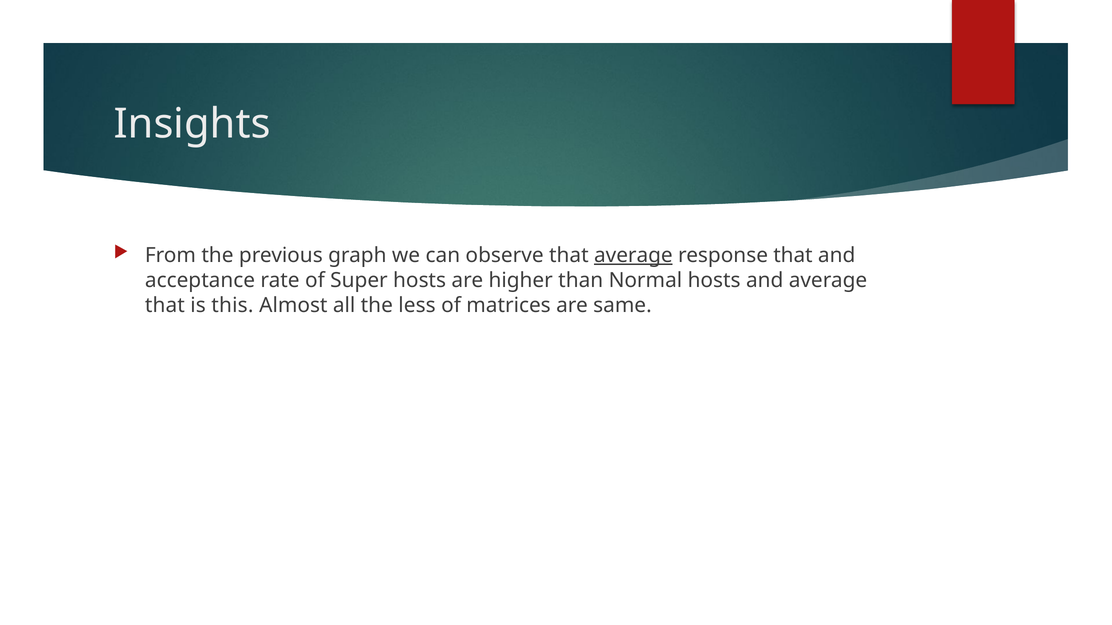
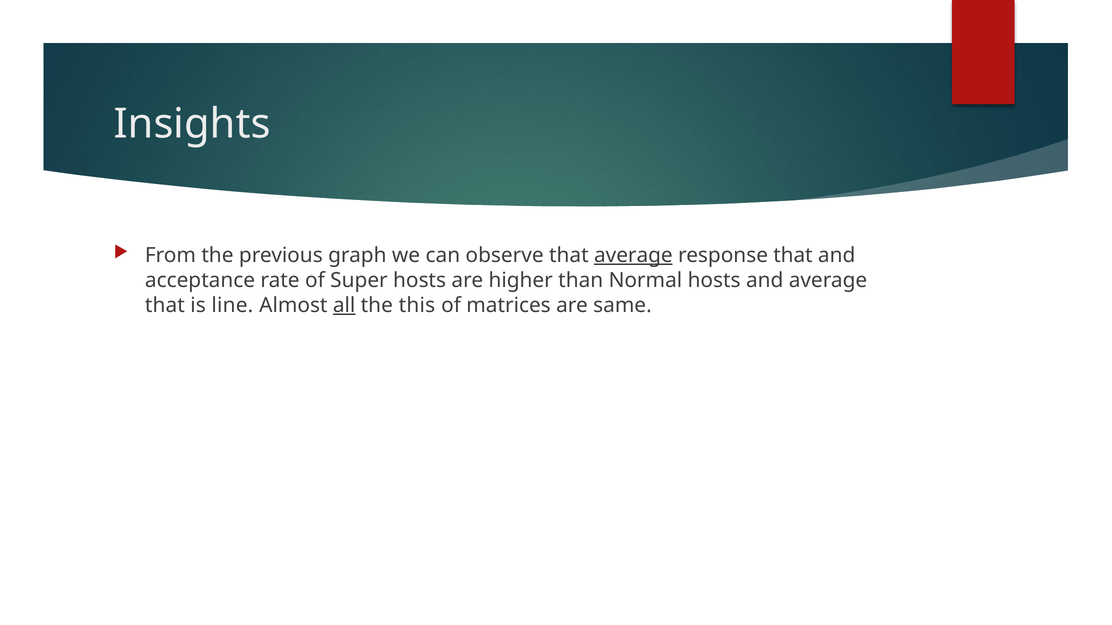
this: this -> line
all underline: none -> present
less: less -> this
